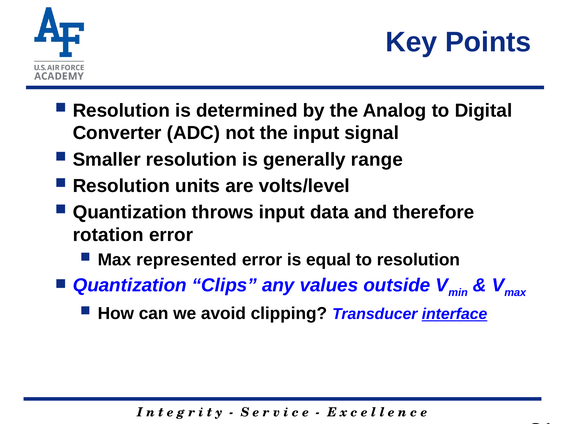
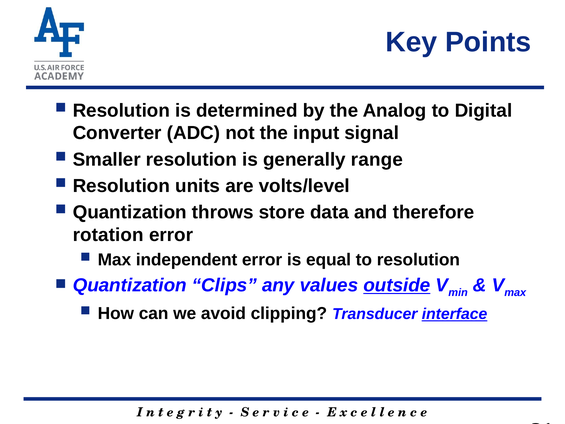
throws input: input -> store
represented: represented -> independent
outside underline: none -> present
